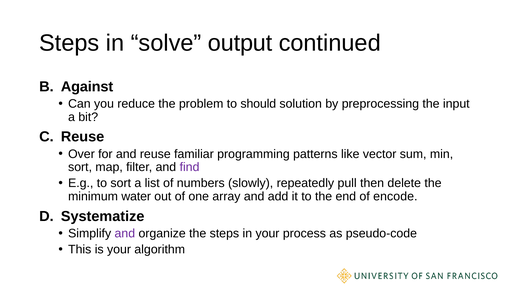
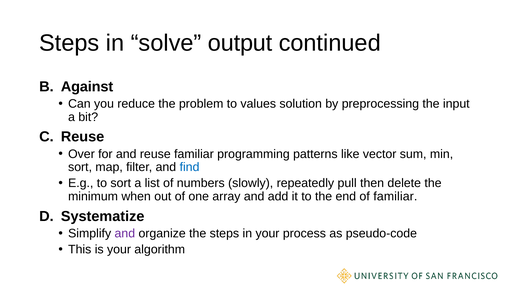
should: should -> values
find colour: purple -> blue
water: water -> when
of encode: encode -> familiar
